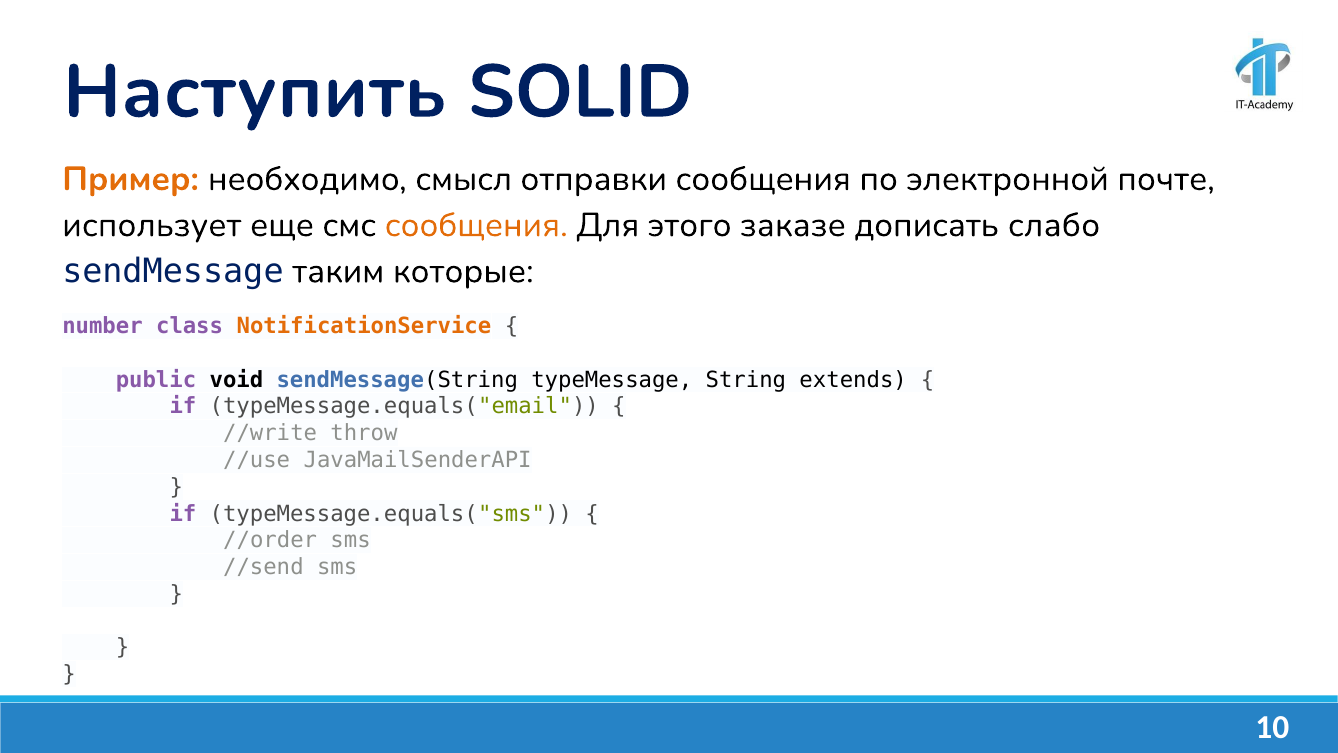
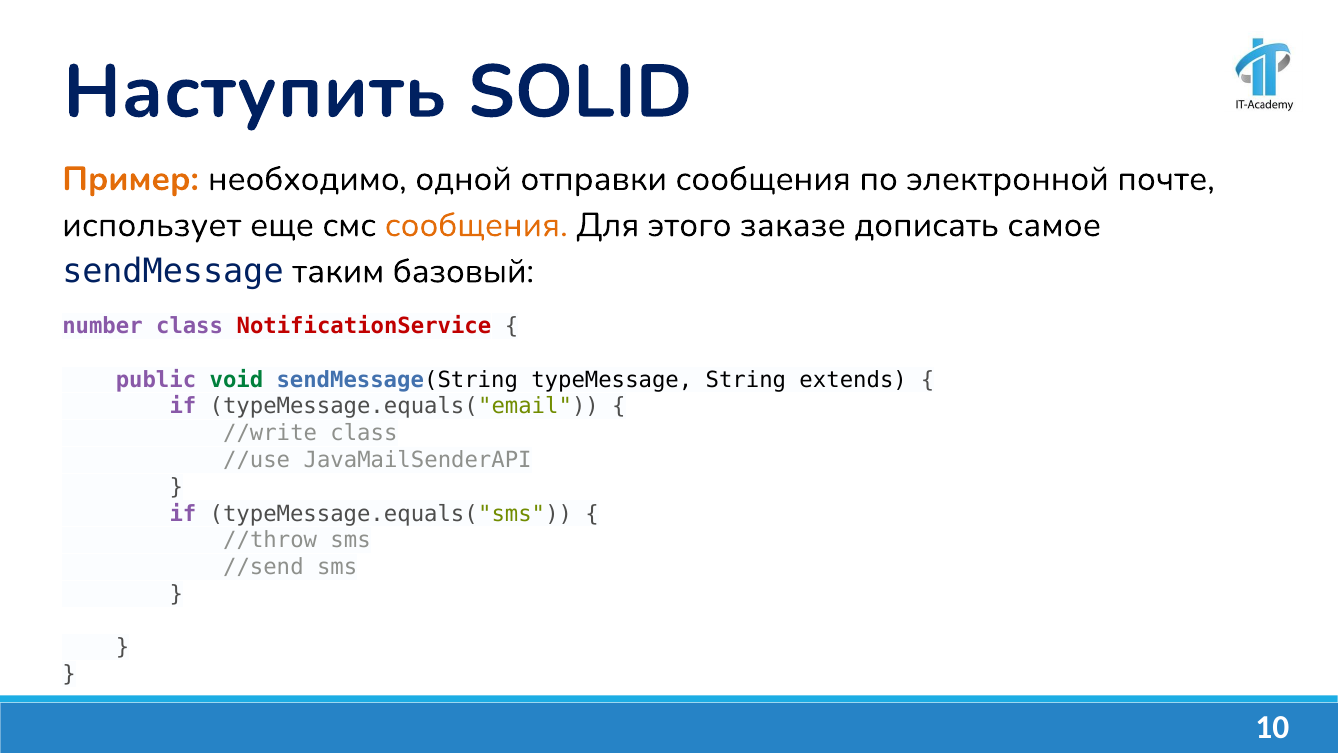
смысл: смысл -> одной
слабо: слабо -> самое
которые: которые -> базовый
NotificationService colour: orange -> red
void colour: black -> green
//write throw: throw -> class
//order: //order -> //throw
